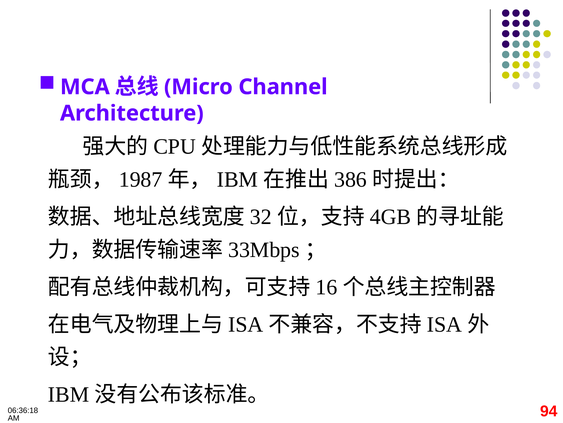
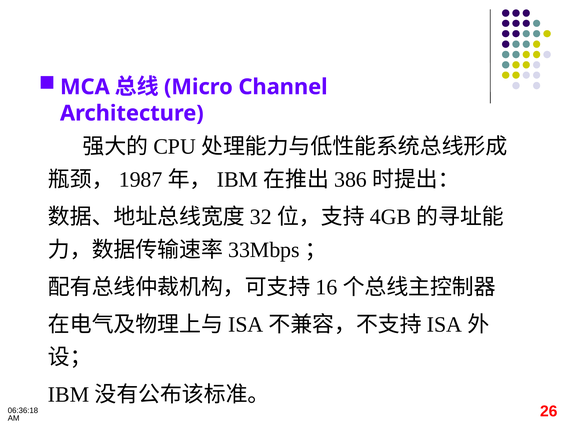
94: 94 -> 26
